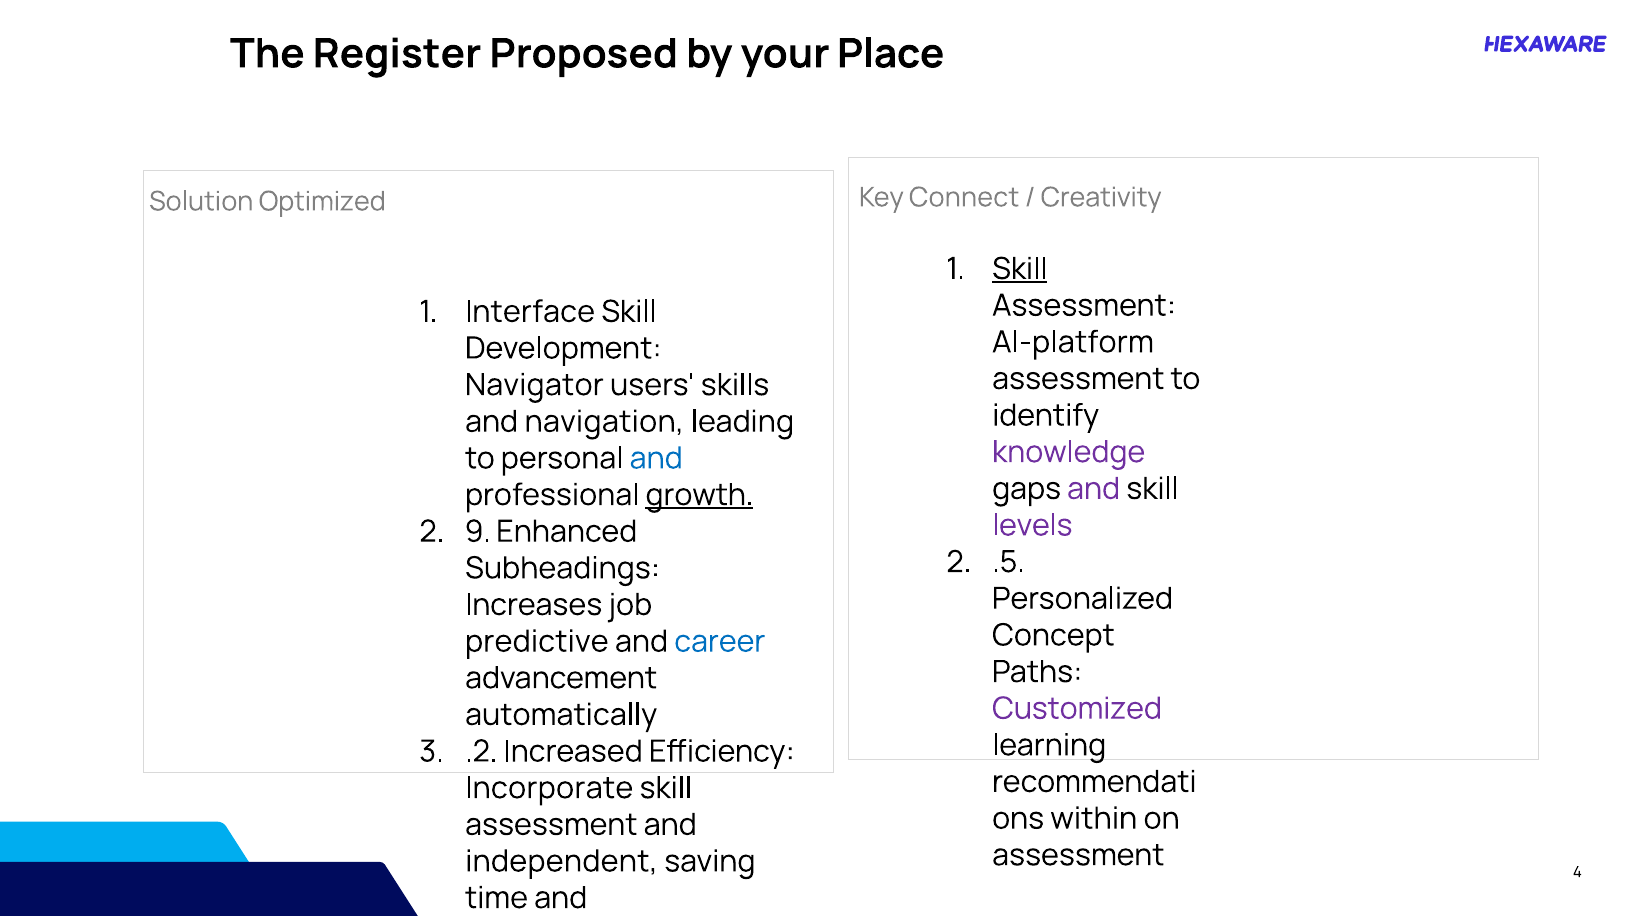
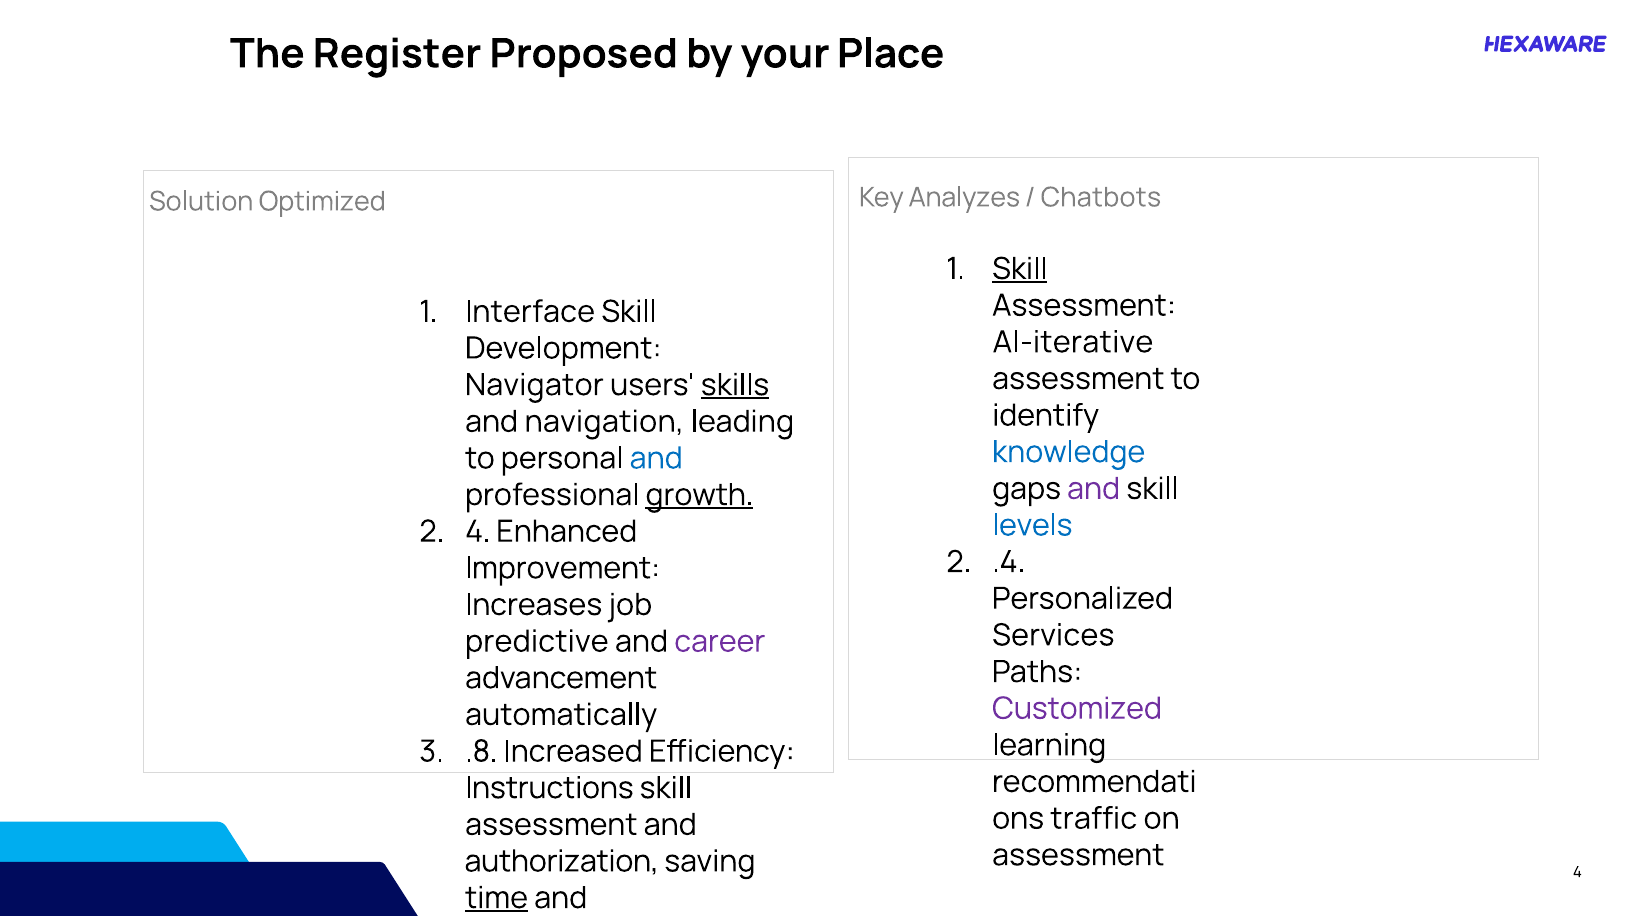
Connect: Connect -> Analyzes
Creativity: Creativity -> Chatbots
AI-platform: AI-platform -> AI-iterative
skills underline: none -> present
knowledge colour: purple -> blue
levels colour: purple -> blue
2 9: 9 -> 4
.5: .5 -> .4
Subheadings: Subheadings -> Improvement
Concept: Concept -> Services
career colour: blue -> purple
.2: .2 -> .8
Incorporate: Incorporate -> Instructions
within: within -> traffic
independent: independent -> authorization
time underline: none -> present
